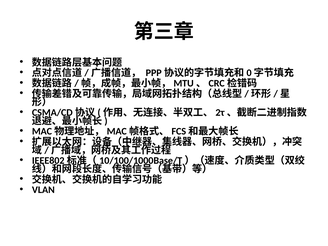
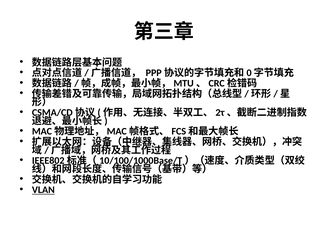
VLAN underline: none -> present
